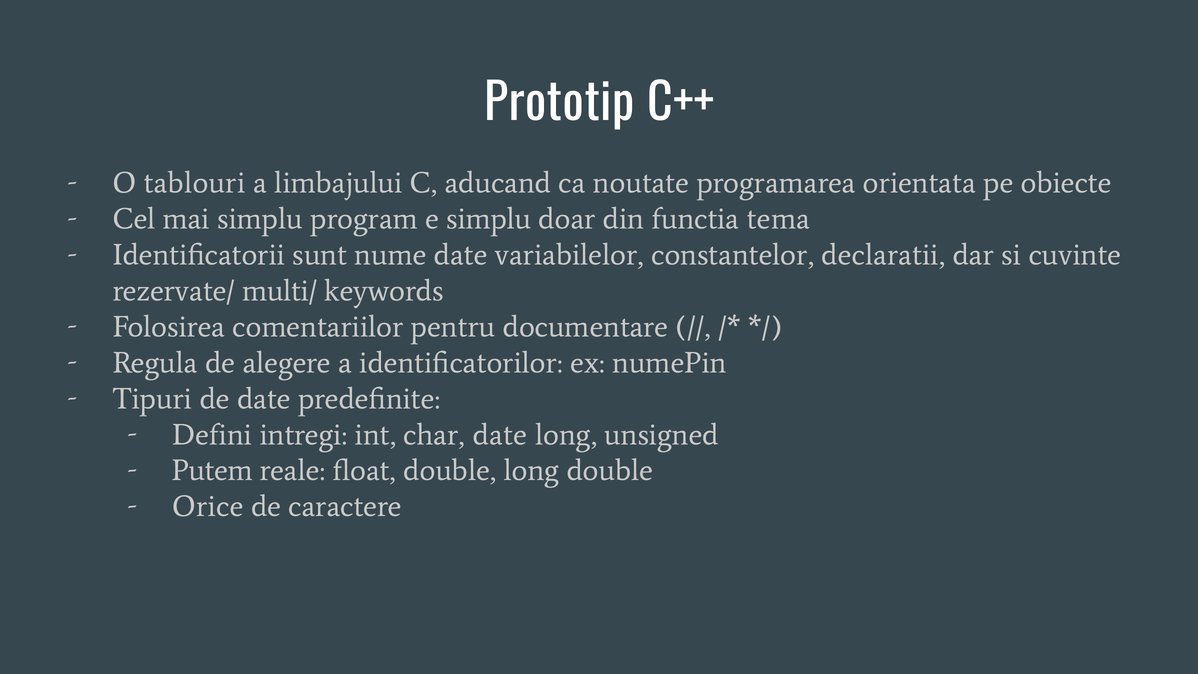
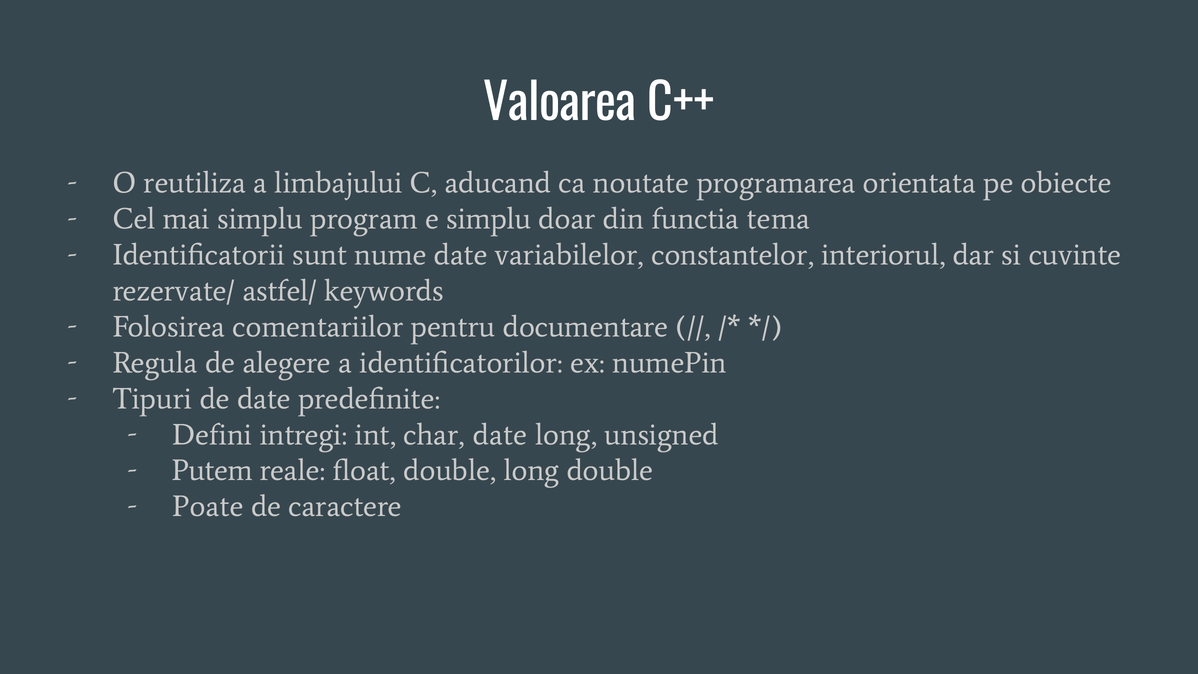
Prototip: Prototip -> Valoarea
tablouri: tablouri -> reutiliza
declaratii: declaratii -> interiorul
multi/: multi/ -> astfel/
Orice: Orice -> Poate
